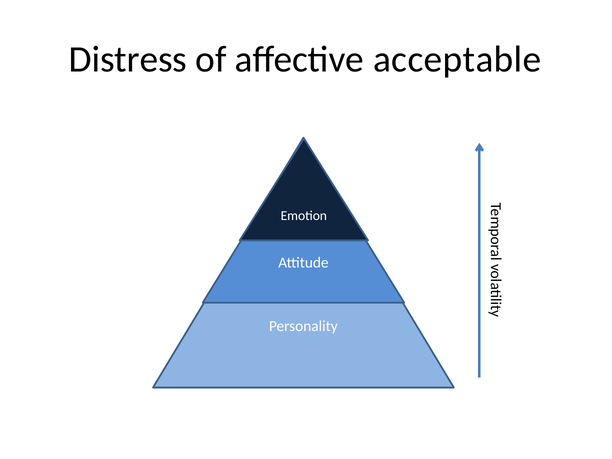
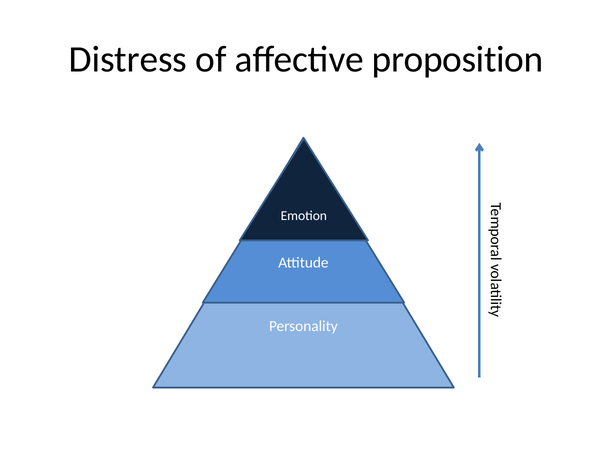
acceptable: acceptable -> proposition
